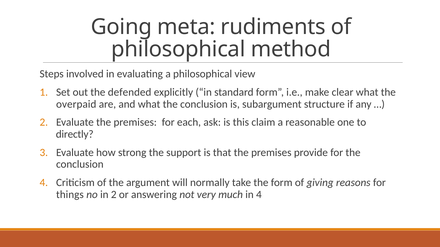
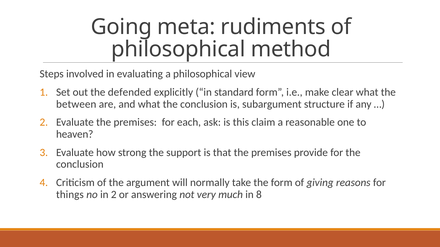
overpaid: overpaid -> between
directly: directly -> heaven
in 4: 4 -> 8
